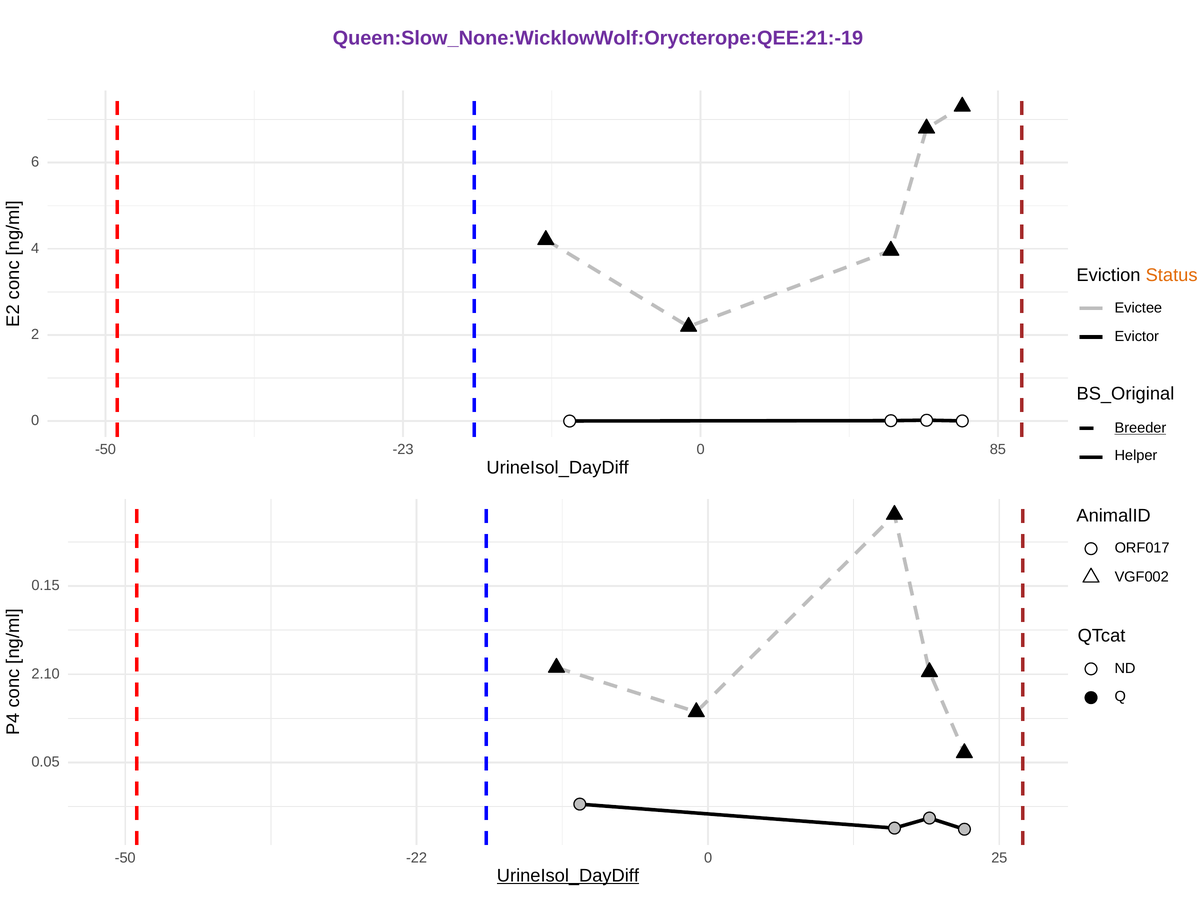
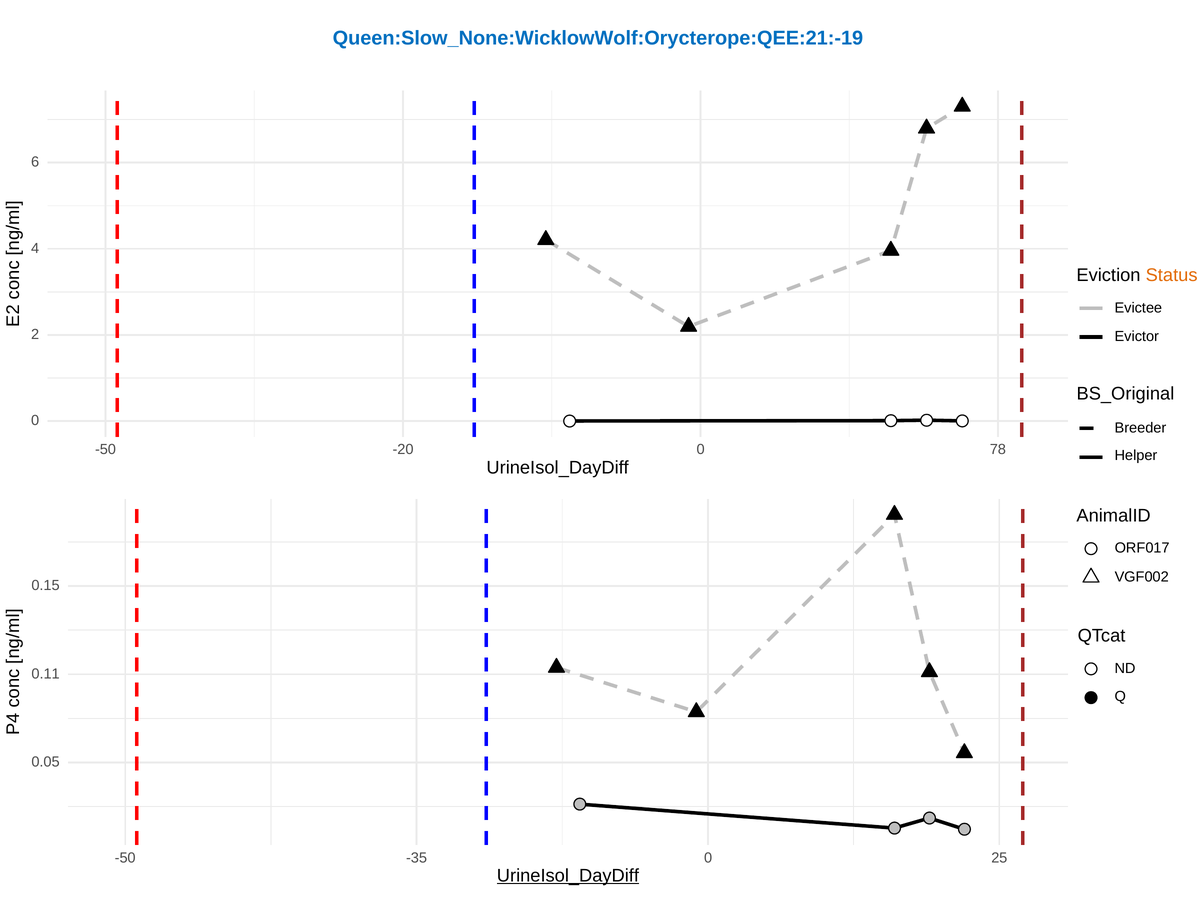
Queen:Slow_None:WicklowWolf:Orycterope:QEE:21:-19 colour: purple -> blue
Breeder underline: present -> none
-23: -23 -> -20
85: 85 -> 78
2.10: 2.10 -> 0.11
-22: -22 -> -35
